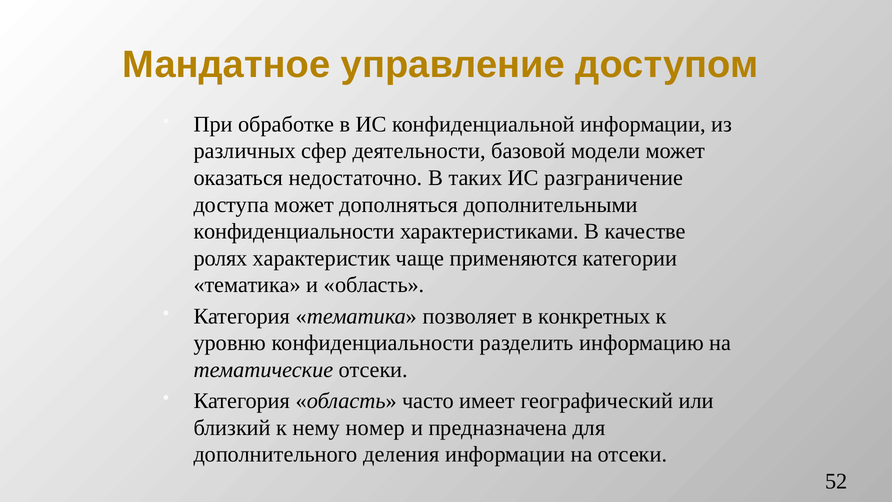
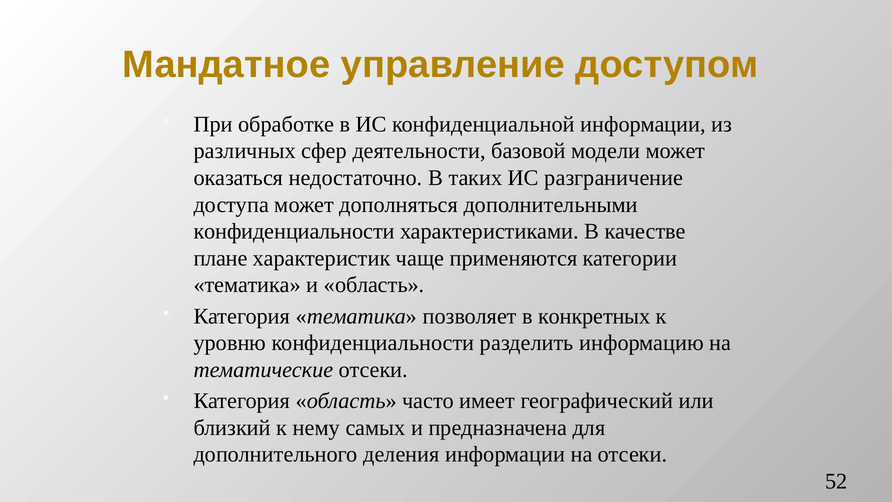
ролях: ролях -> плане
номер: номер -> самых
